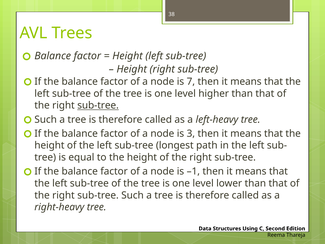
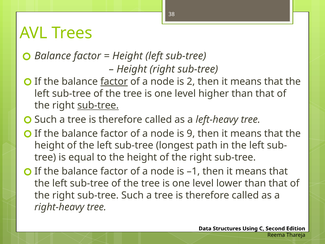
factor at (114, 81) underline: none -> present
7: 7 -> 2
3: 3 -> 9
